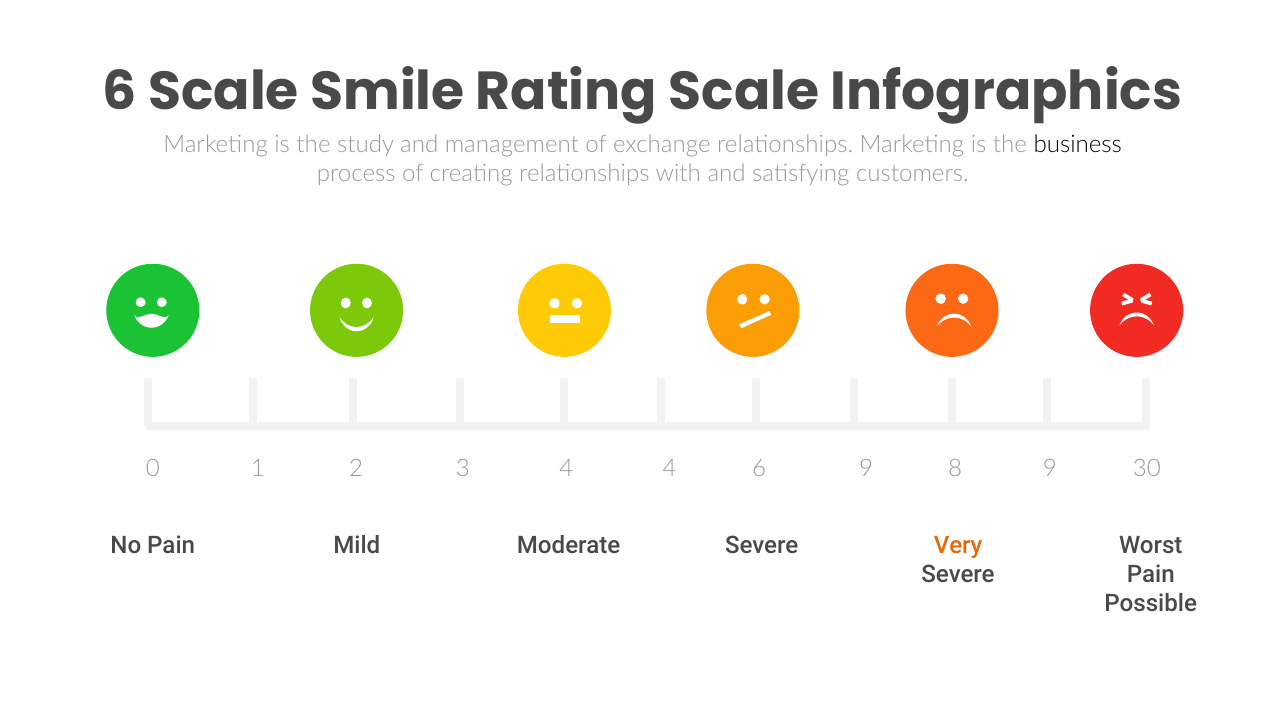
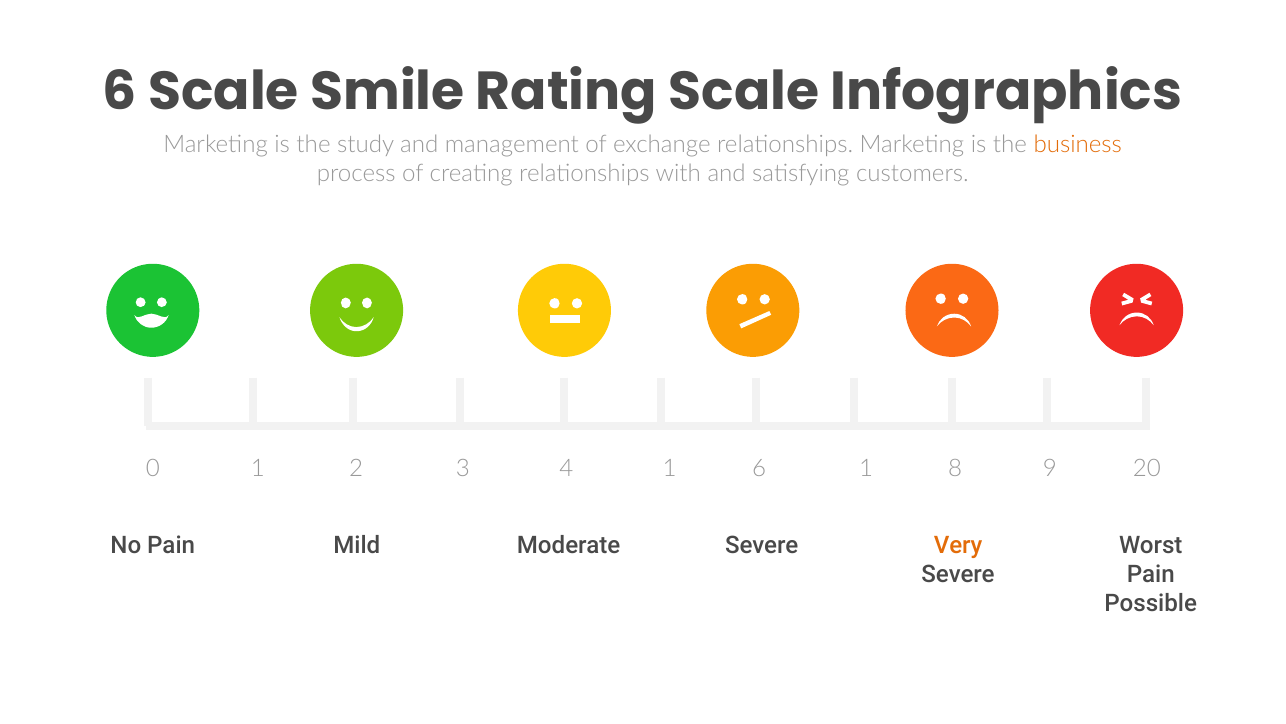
business colour: black -> orange
4 4: 4 -> 1
6 9: 9 -> 1
30: 30 -> 20
